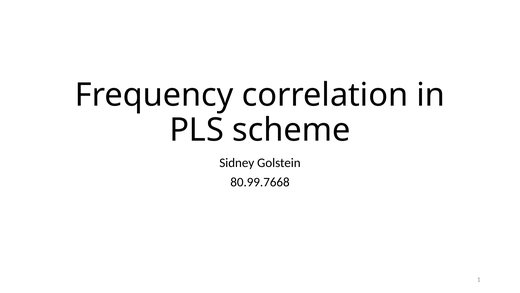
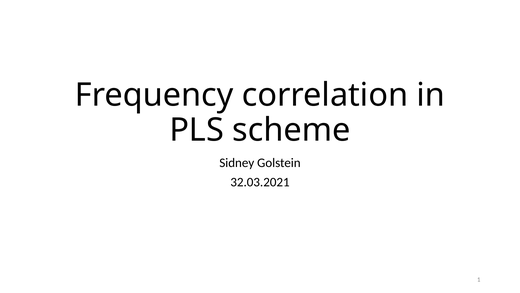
80.99.7668: 80.99.7668 -> 32.03.2021
